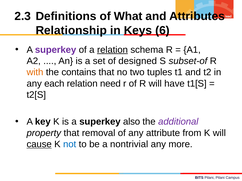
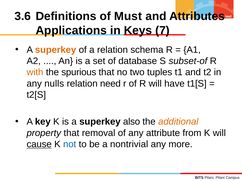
2.3: 2.3 -> 3.6
What: What -> Must
Relationship: Relationship -> Applications
6: 6 -> 7
superkey at (56, 50) colour: purple -> orange
relation at (112, 50) underline: present -> none
designed: designed -> database
contains: contains -> spurious
each: each -> nulls
additional colour: purple -> orange
